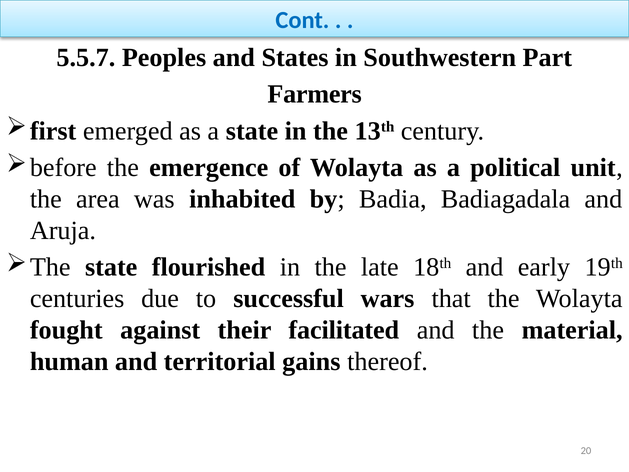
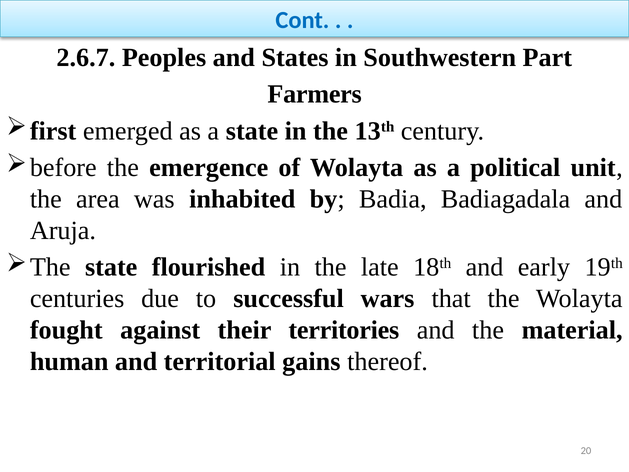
5.5.7: 5.5.7 -> 2.6.7
facilitated: facilitated -> territories
